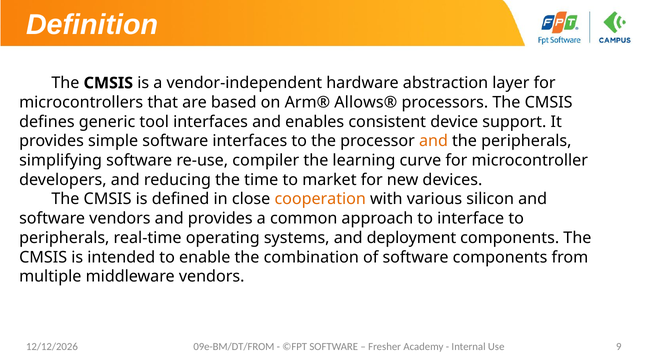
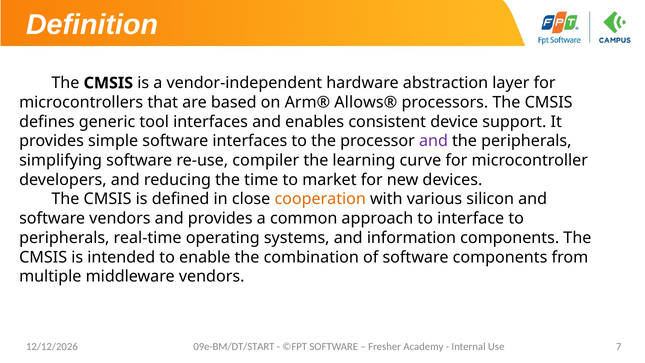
and at (433, 141) colour: orange -> purple
deployment: deployment -> information
09e-BM/DT/FROM: 09e-BM/DT/FROM -> 09e-BM/DT/START
9: 9 -> 7
